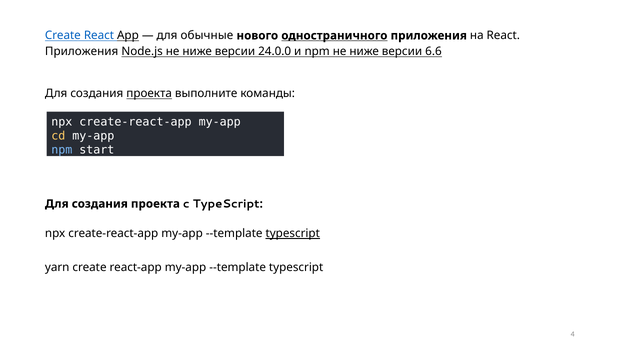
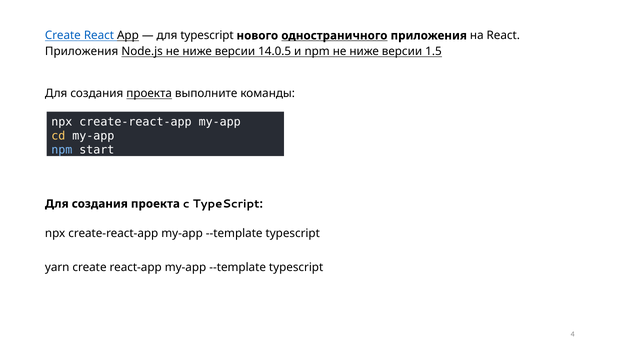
для обычные: обычные -> typescript
24.0.0: 24.0.0 -> 14.0.5
6.6: 6.6 -> 1.5
typescript at (293, 233) underline: present -> none
